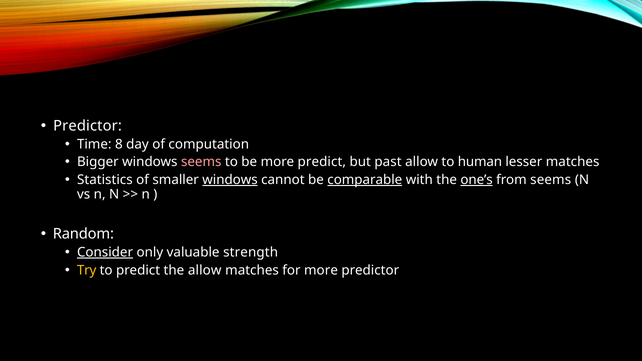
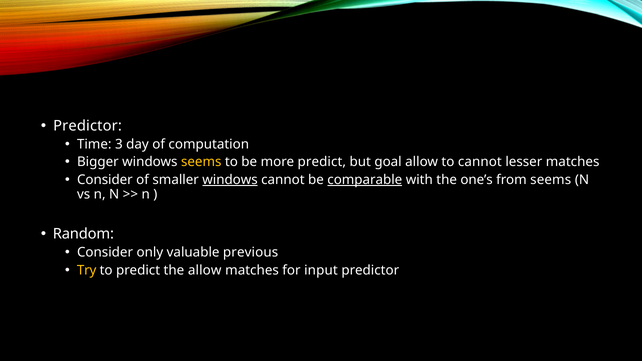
8: 8 -> 3
seems at (201, 162) colour: pink -> yellow
past: past -> goal
to human: human -> cannot
Statistics at (105, 180): Statistics -> Consider
one’s underline: present -> none
Consider at (105, 252) underline: present -> none
strength: strength -> previous
for more: more -> input
